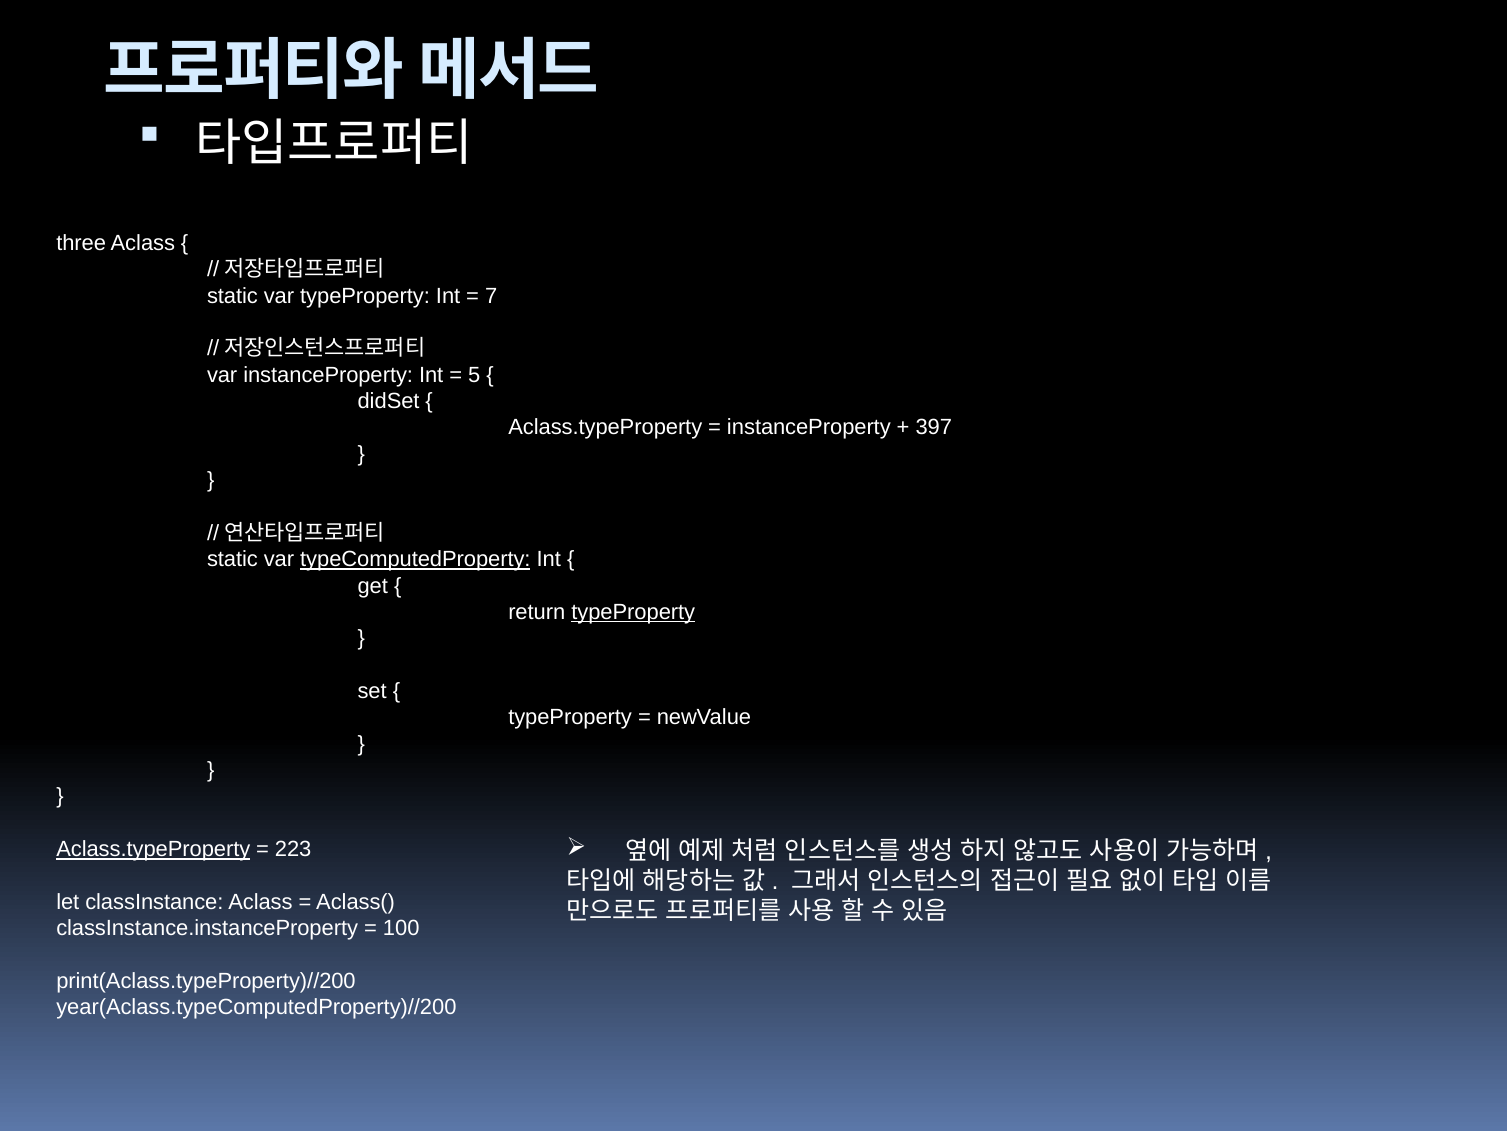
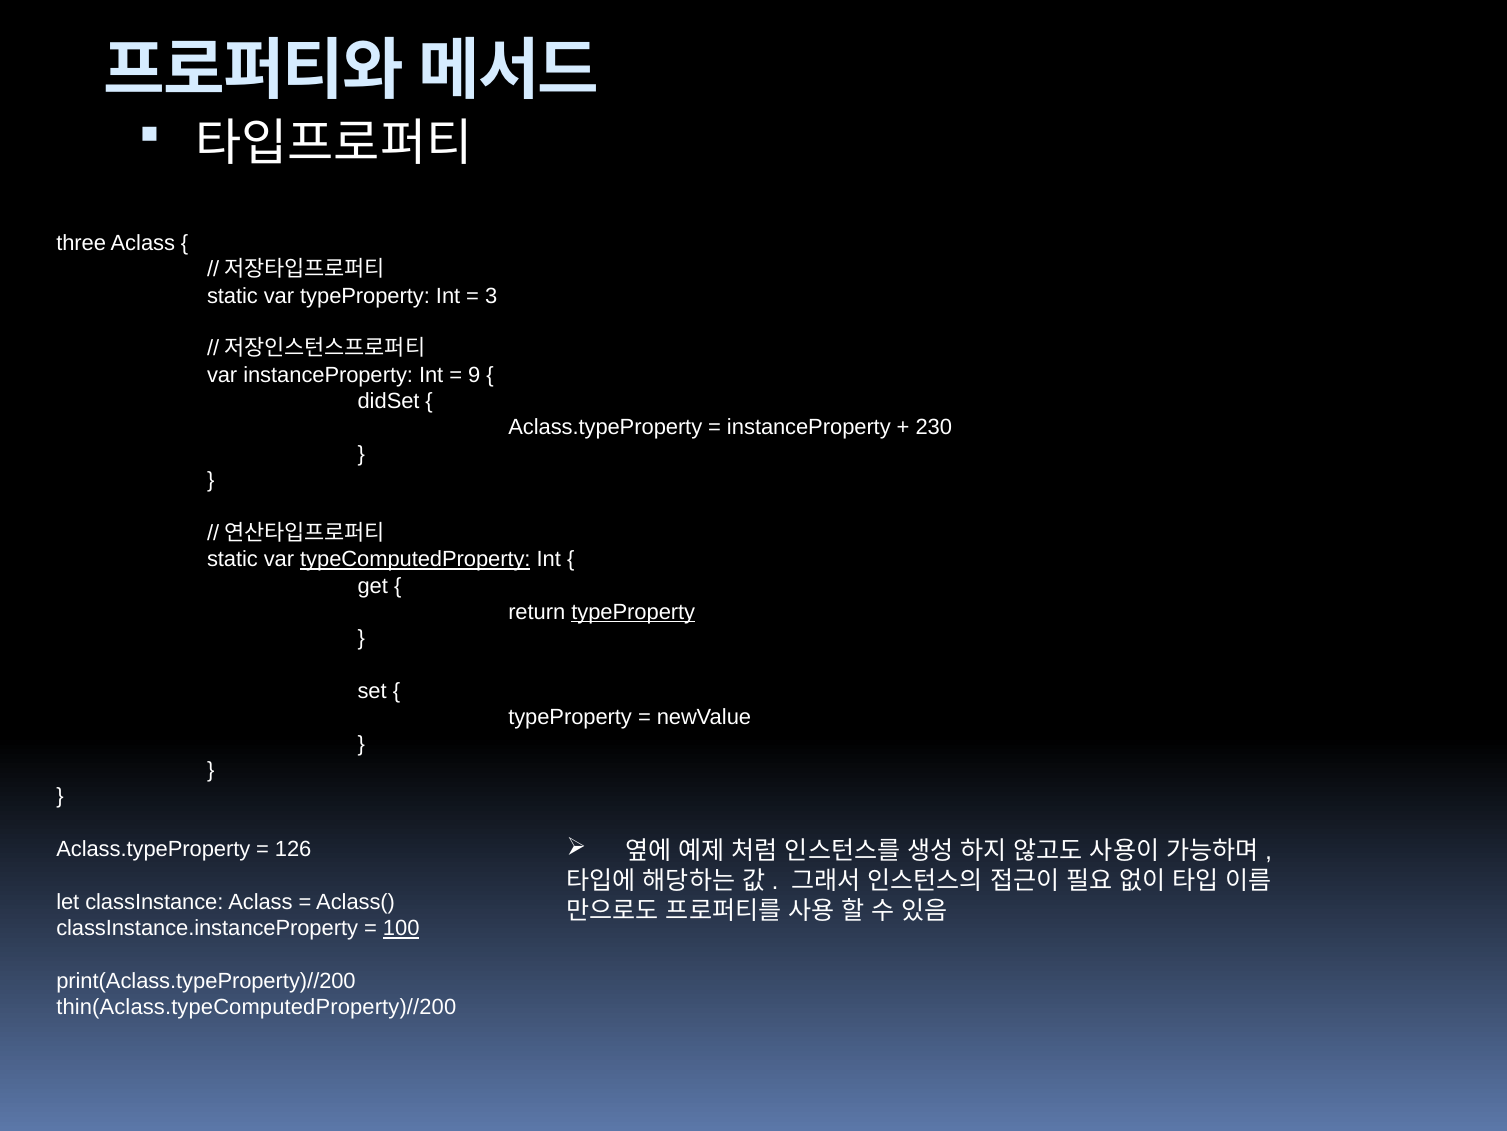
7: 7 -> 3
5: 5 -> 9
397: 397 -> 230
Aclass.typeProperty at (153, 849) underline: present -> none
223: 223 -> 126
100 underline: none -> present
year(Aclass.typeComputedProperty)//200: year(Aclass.typeComputedProperty)//200 -> thin(Aclass.typeComputedProperty)//200
